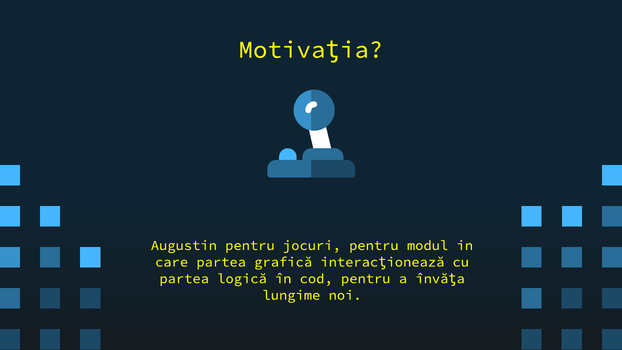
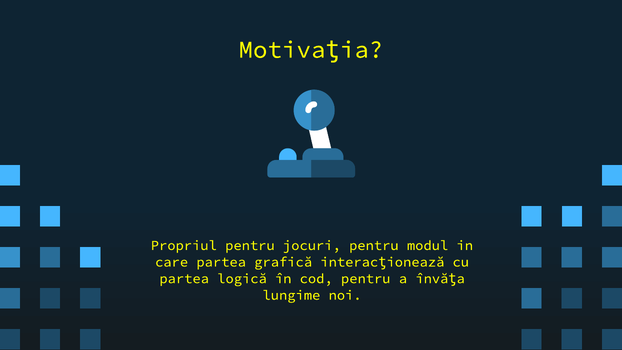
Augustin: Augustin -> Propriul
